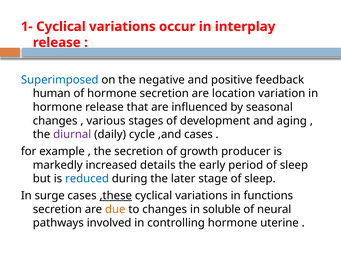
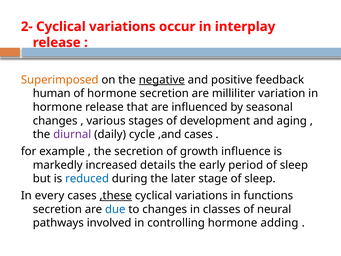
1-: 1- -> 2-
Superimposed colour: blue -> orange
negative underline: none -> present
location: location -> milliliter
producer: producer -> influence
surge: surge -> every
due colour: orange -> blue
soluble: soluble -> classes
uterine: uterine -> adding
